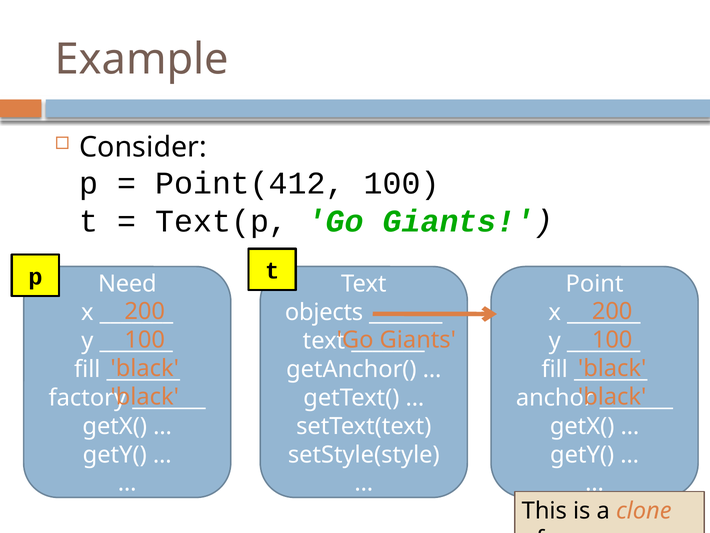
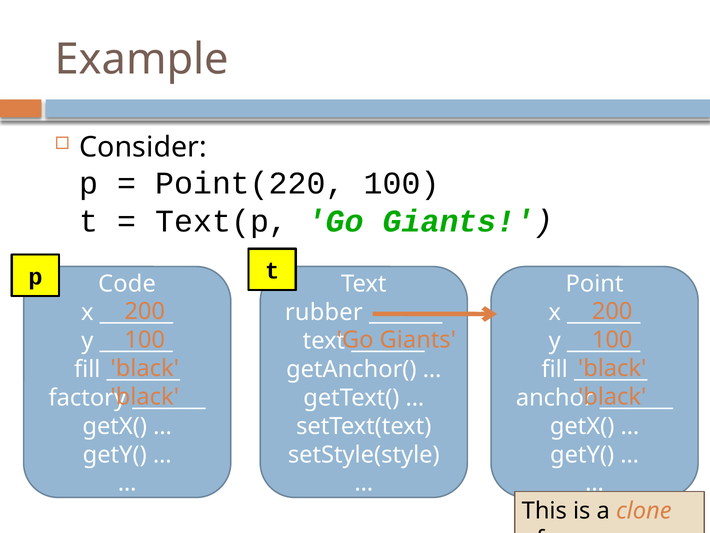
Point(412: Point(412 -> Point(220
Need: Need -> Code
objects: objects -> rubber
